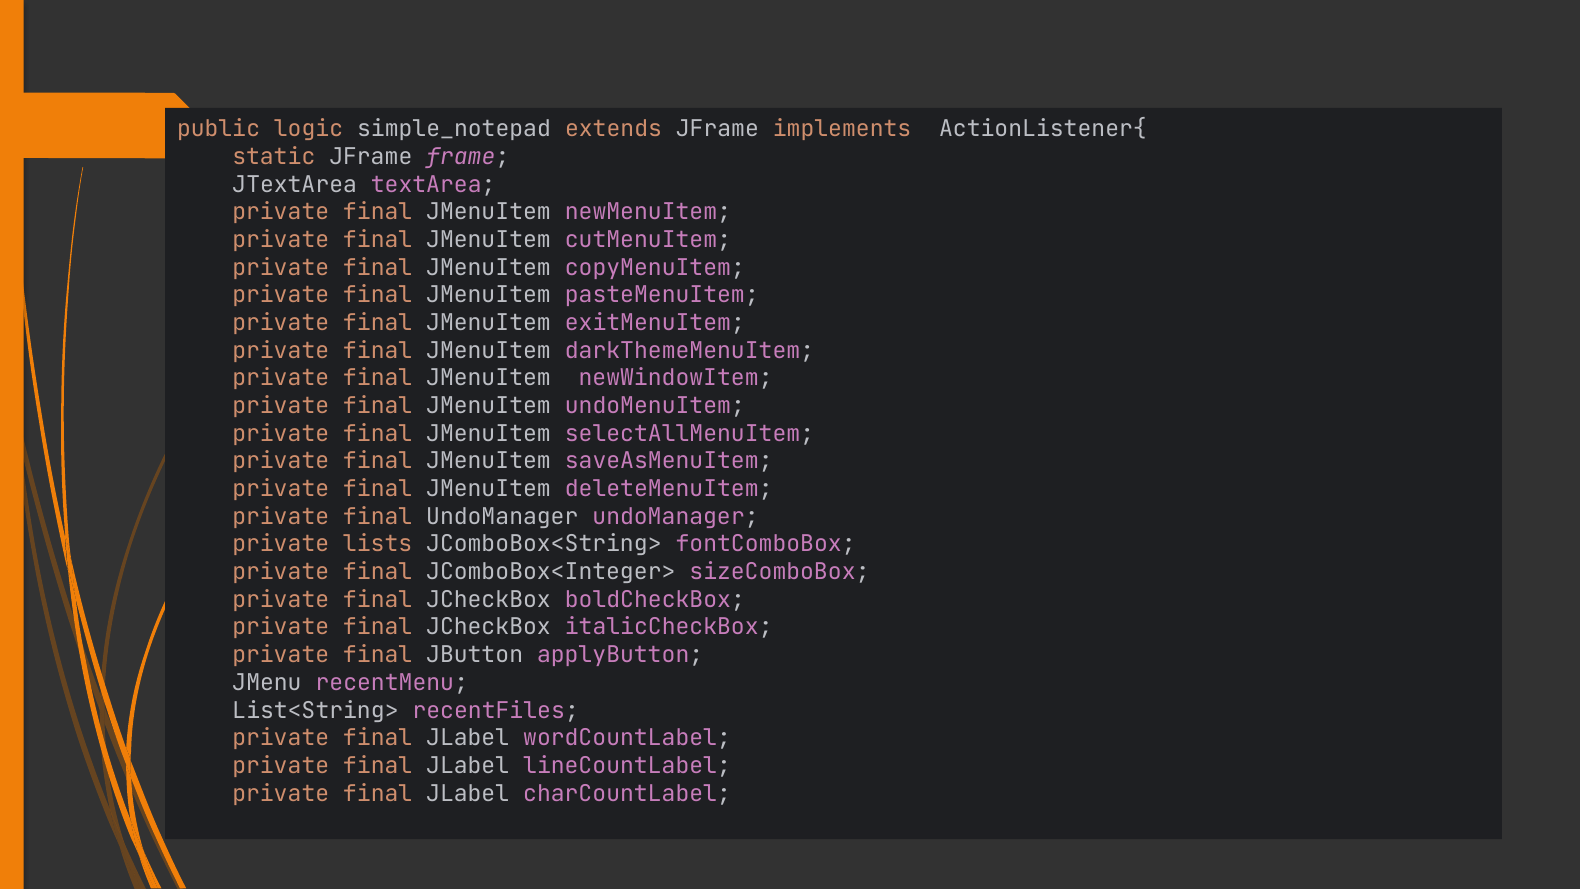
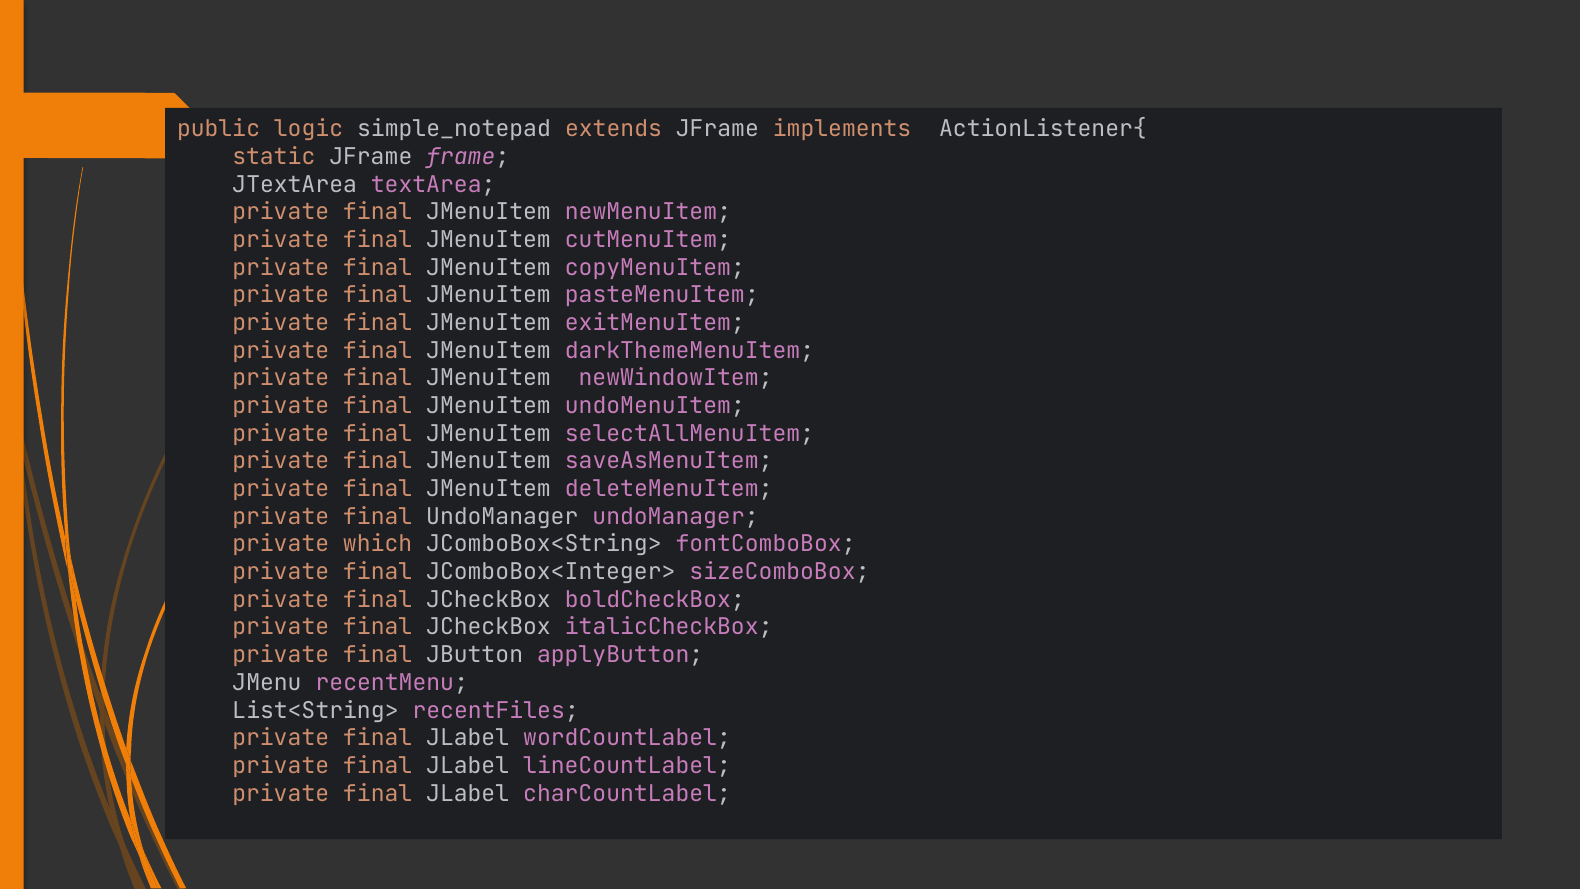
lists: lists -> which
